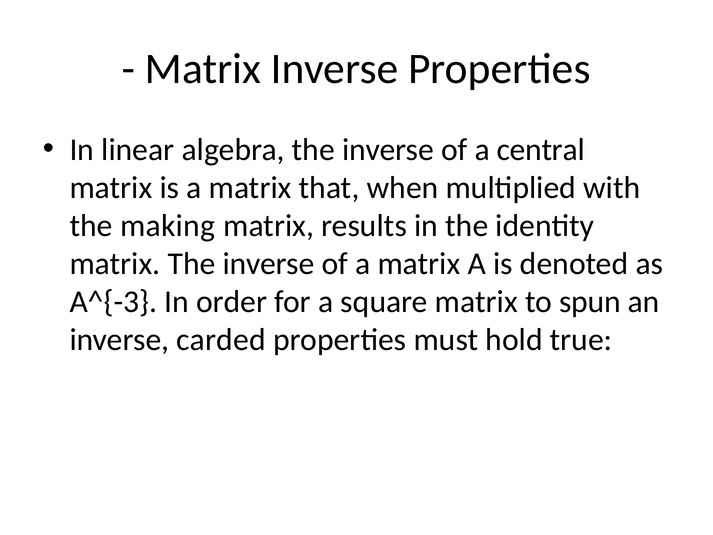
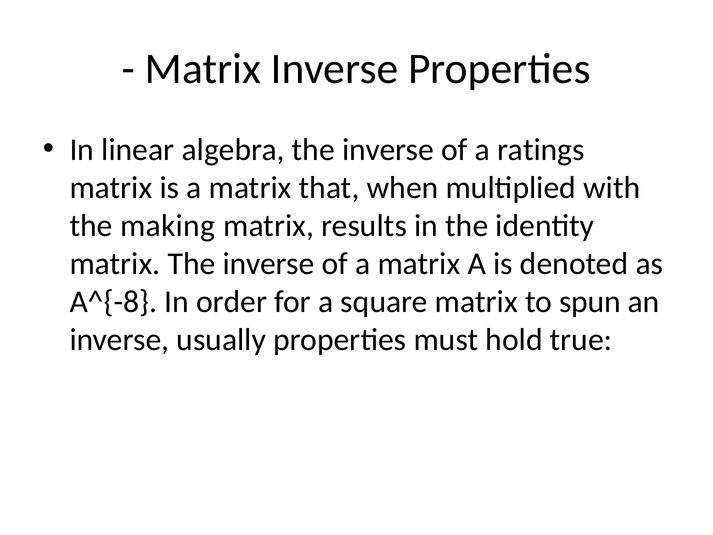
central: central -> ratings
A^{-3: A^{-3 -> A^{-8
carded: carded -> usually
